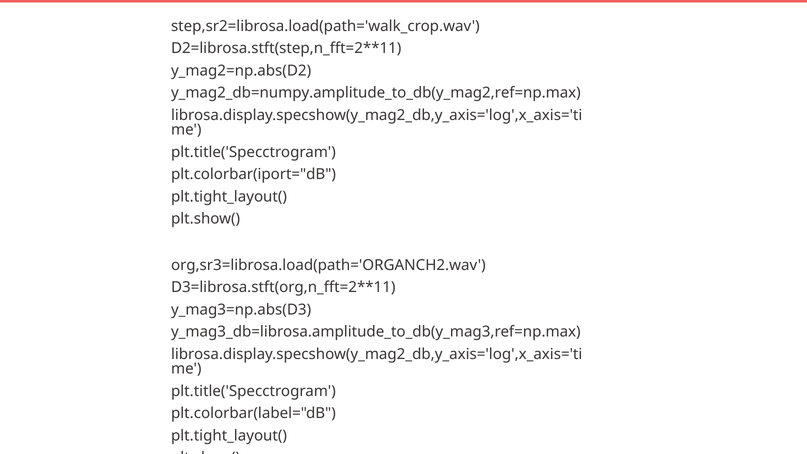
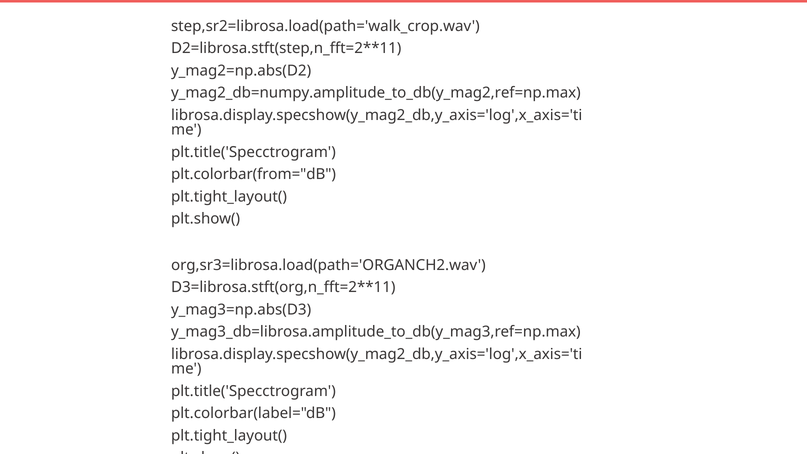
plt.colorbar(iport="dB: plt.colorbar(iport="dB -> plt.colorbar(from="dB
